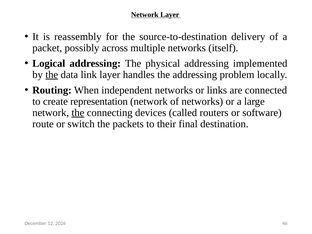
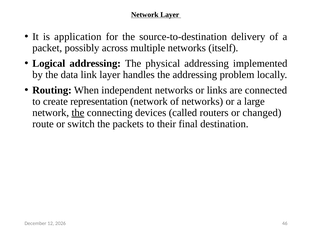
reassembly: reassembly -> application
the at (52, 75) underline: present -> none
software: software -> changed
